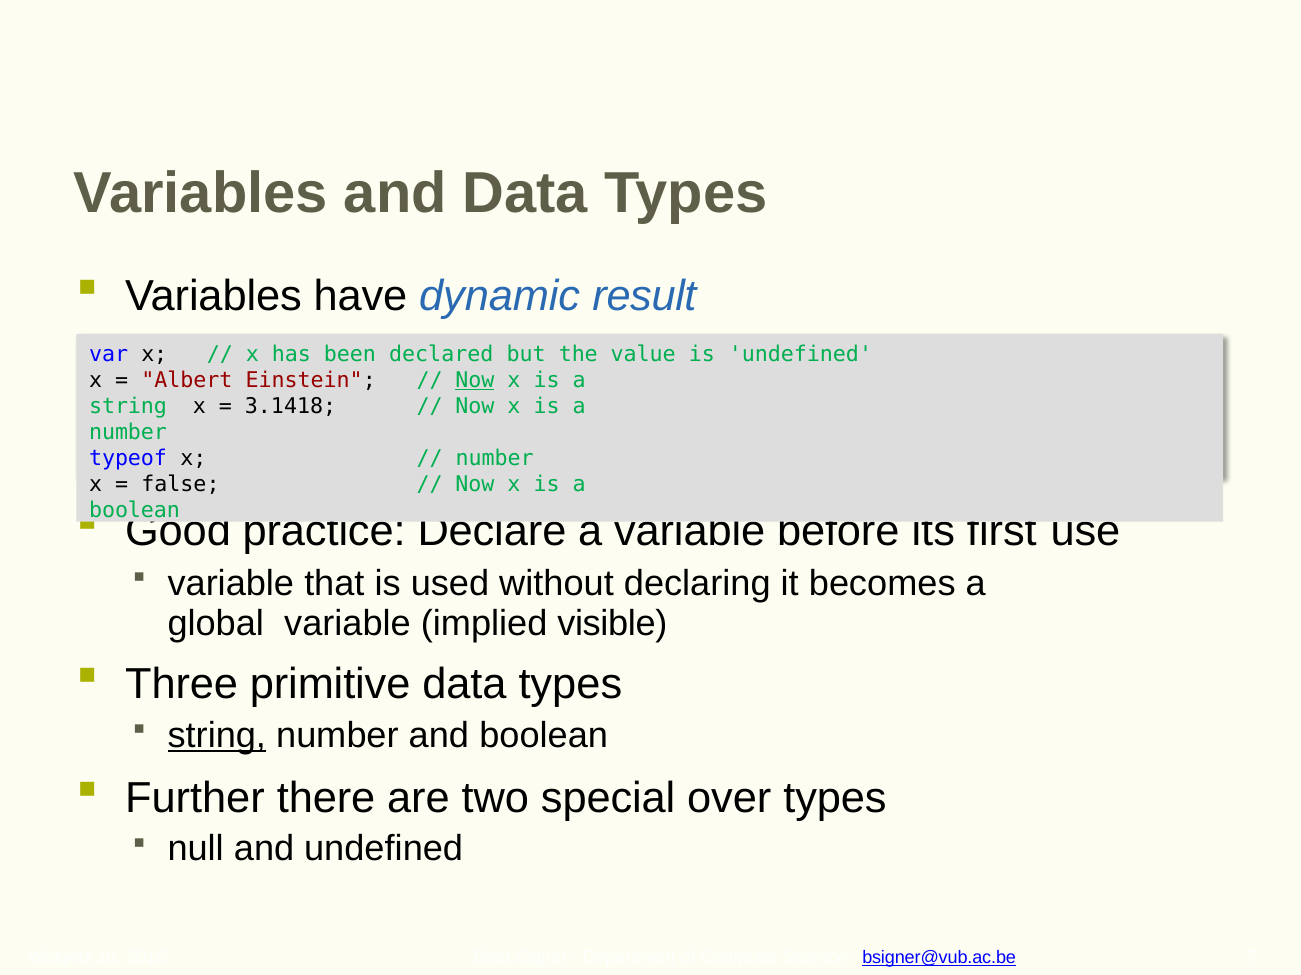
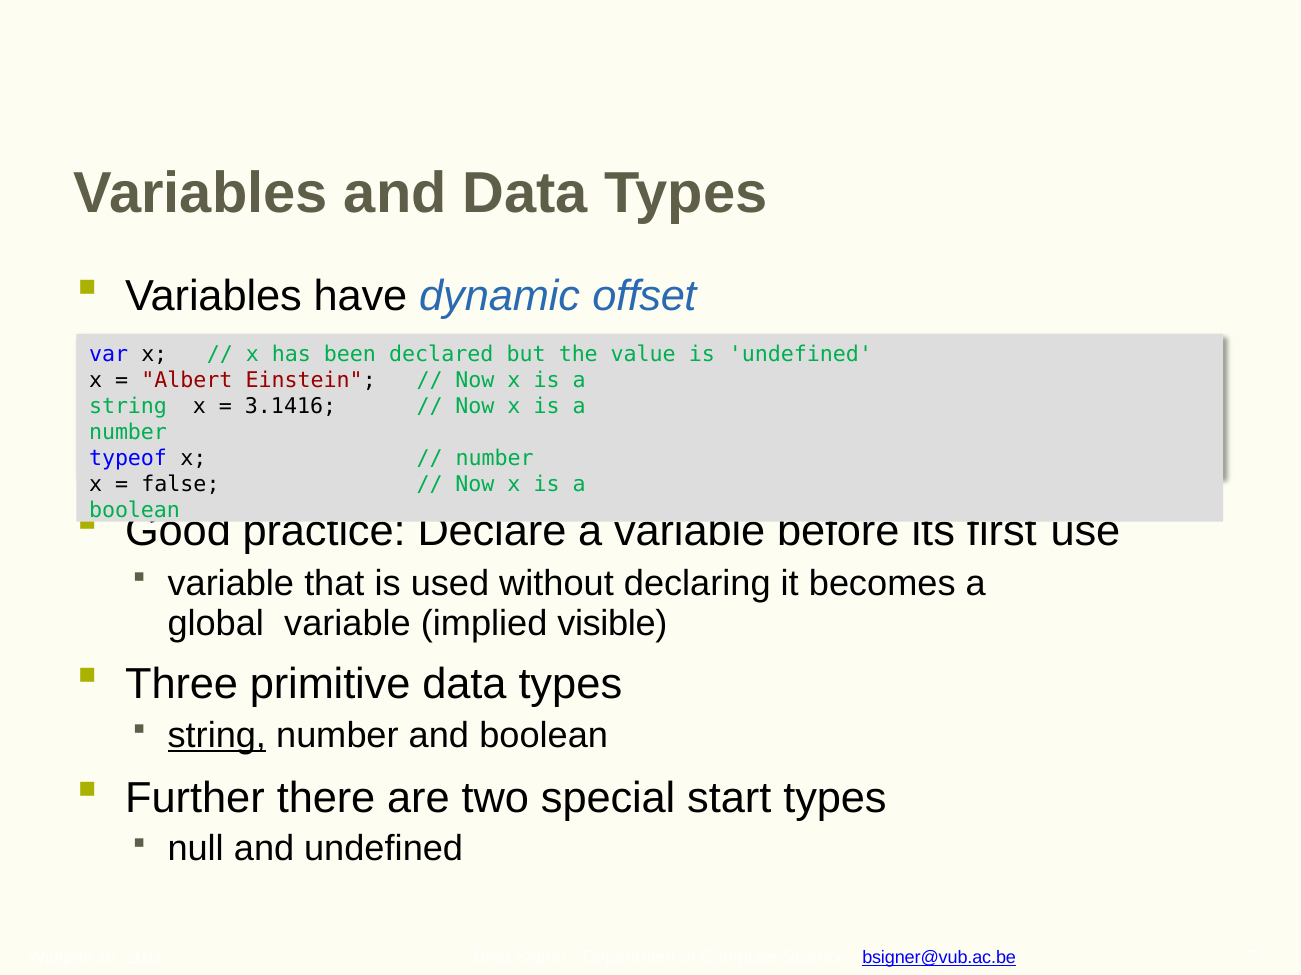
result: result -> offset
Now at (475, 380) underline: present -> none
3.1418: 3.1418 -> 3.1416
over: over -> start
